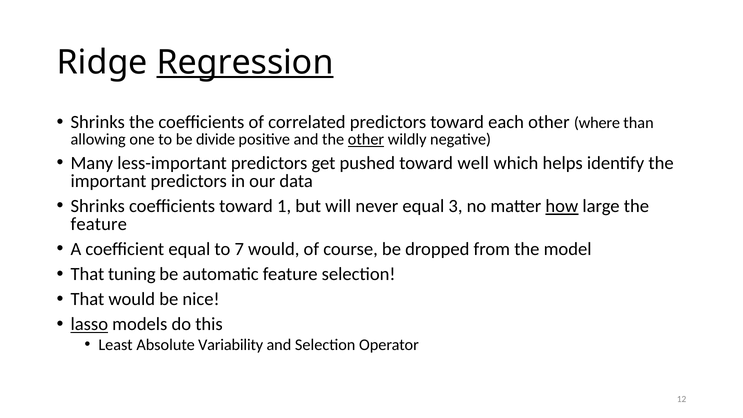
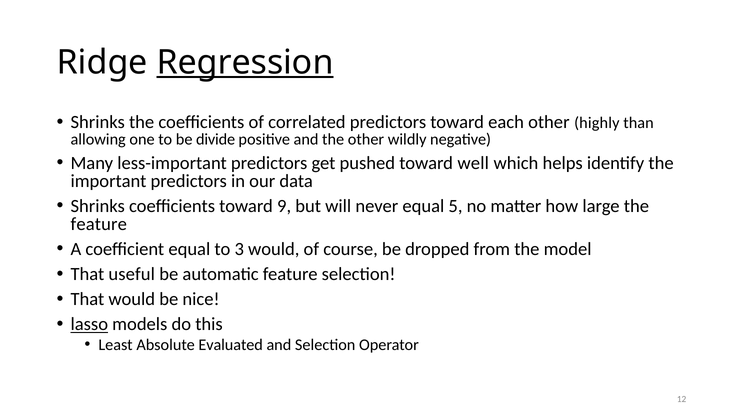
where: where -> highly
other at (366, 139) underline: present -> none
1: 1 -> 9
3: 3 -> 5
how underline: present -> none
7: 7 -> 3
tuning: tuning -> useful
Variability: Variability -> Evaluated
